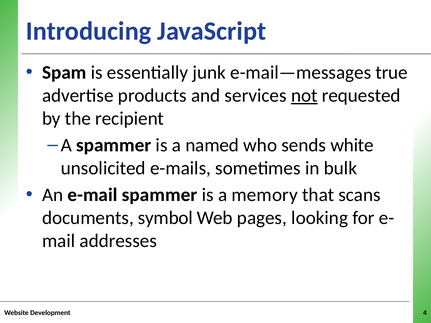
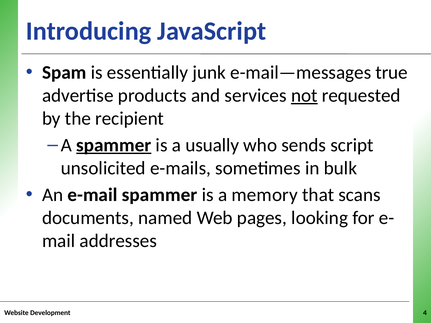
spammer at (114, 145) underline: none -> present
named: named -> usually
white: white -> script
symbol: symbol -> named
